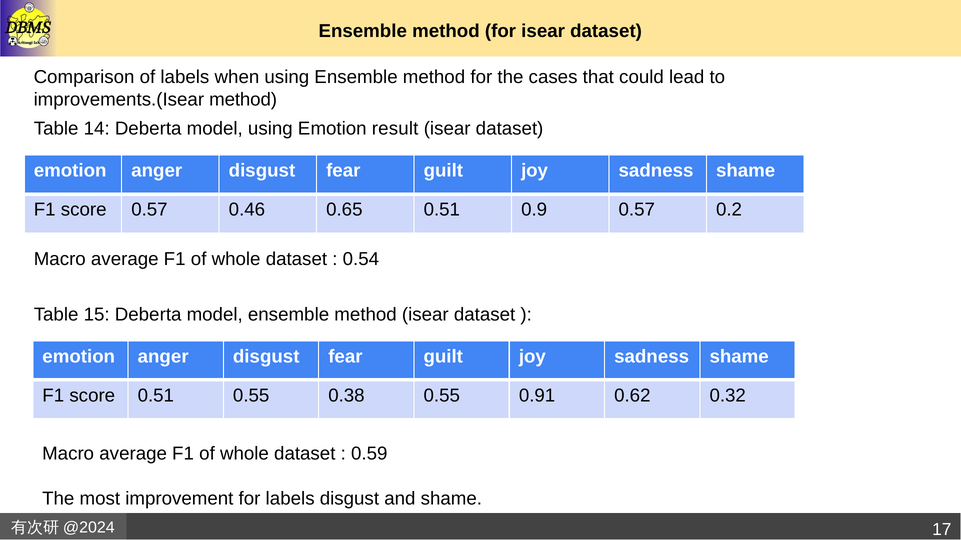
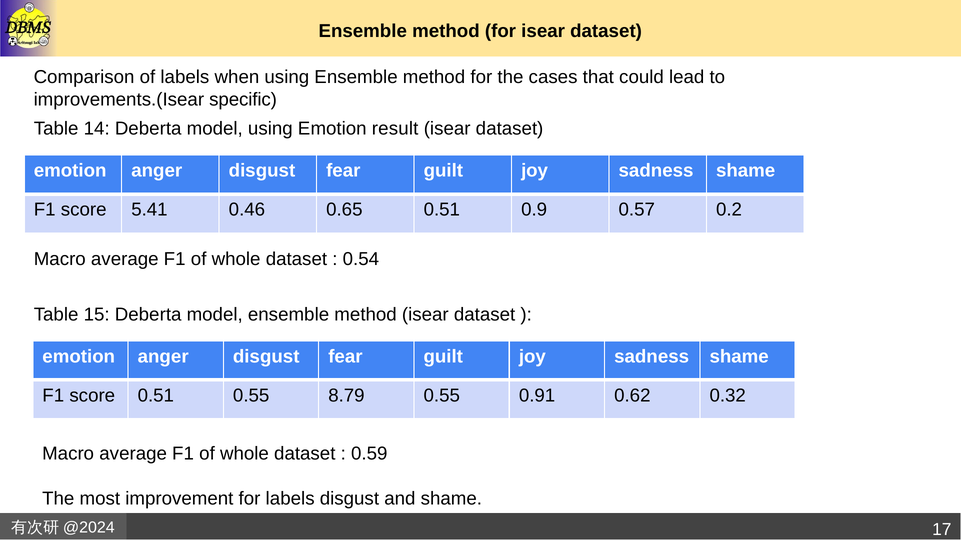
improvements.(Isear method: method -> specific
score 0.57: 0.57 -> 5.41
0.38: 0.38 -> 8.79
